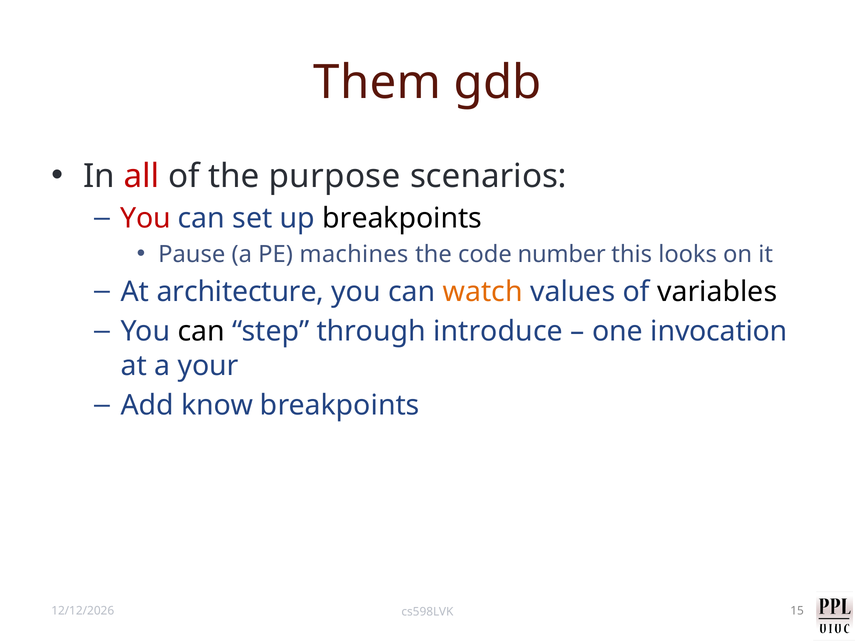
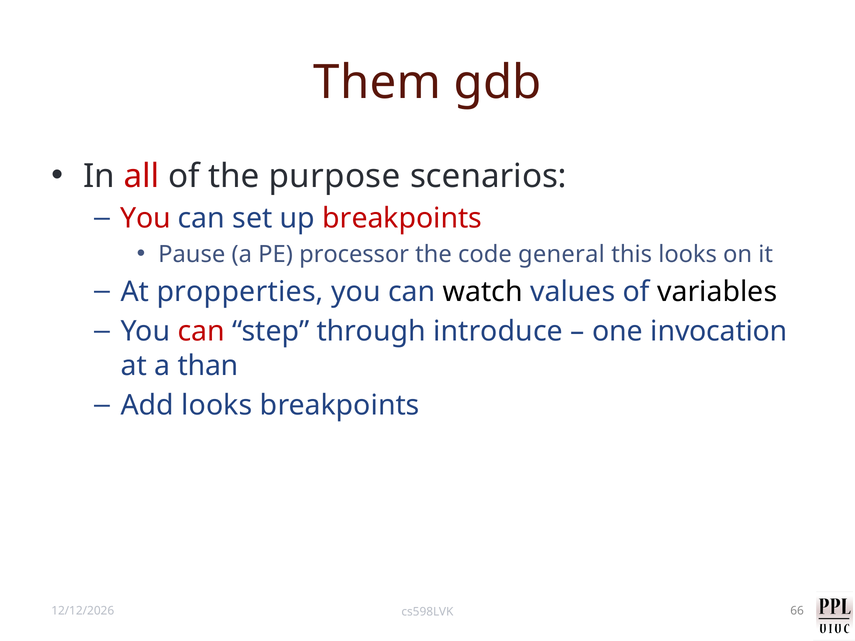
breakpoints at (402, 219) colour: black -> red
machines: machines -> processor
number: number -> general
architecture: architecture -> propperties
watch colour: orange -> black
can at (201, 332) colour: black -> red
your: your -> than
Add know: know -> looks
15: 15 -> 66
